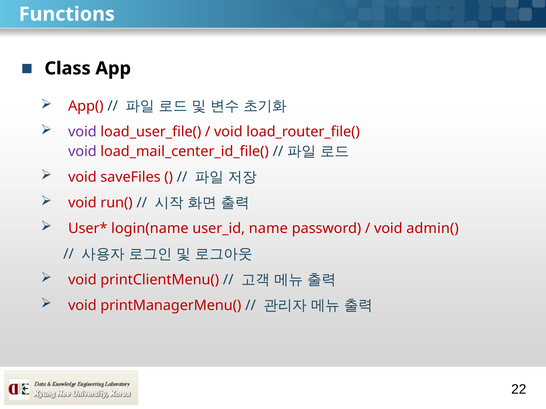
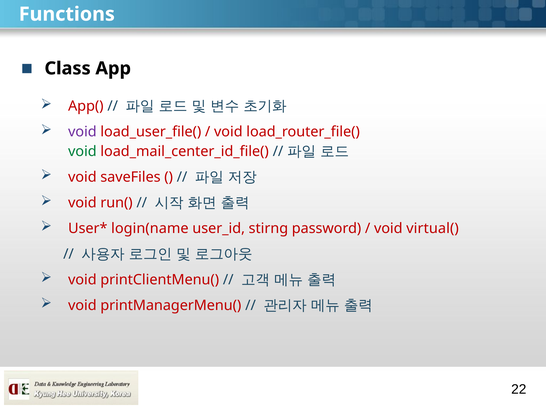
void at (82, 152) colour: purple -> green
name: name -> stirng
admin(: admin( -> virtual(
